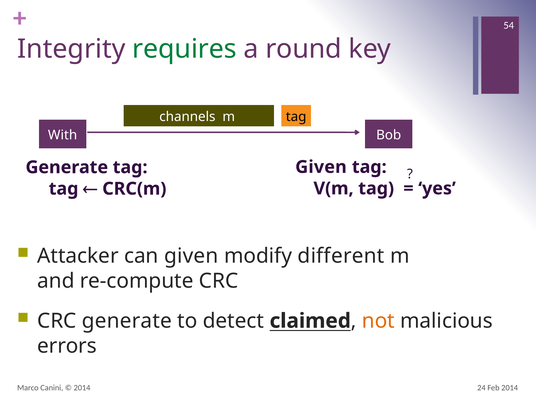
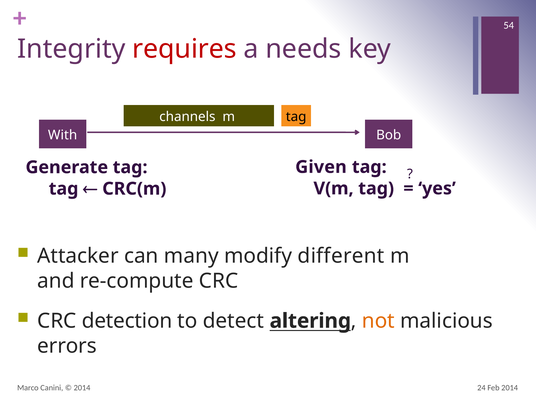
requires colour: green -> red
round: round -> needs
can given: given -> many
CRC generate: generate -> detection
claimed: claimed -> altering
